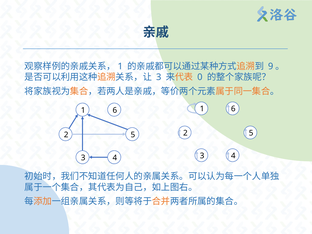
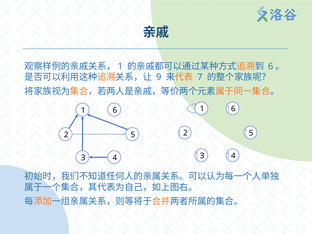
9 at (271, 66): 9 -> 6
3 at (159, 77): 3 -> 9
0: 0 -> 7
